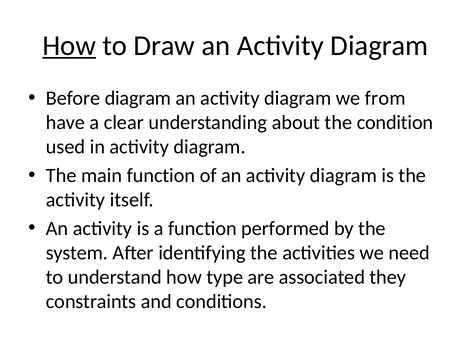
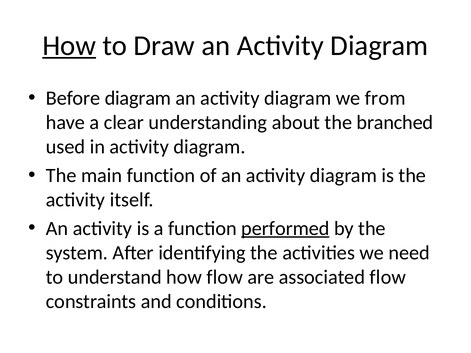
condition: condition -> branched
performed underline: none -> present
how type: type -> flow
associated they: they -> flow
